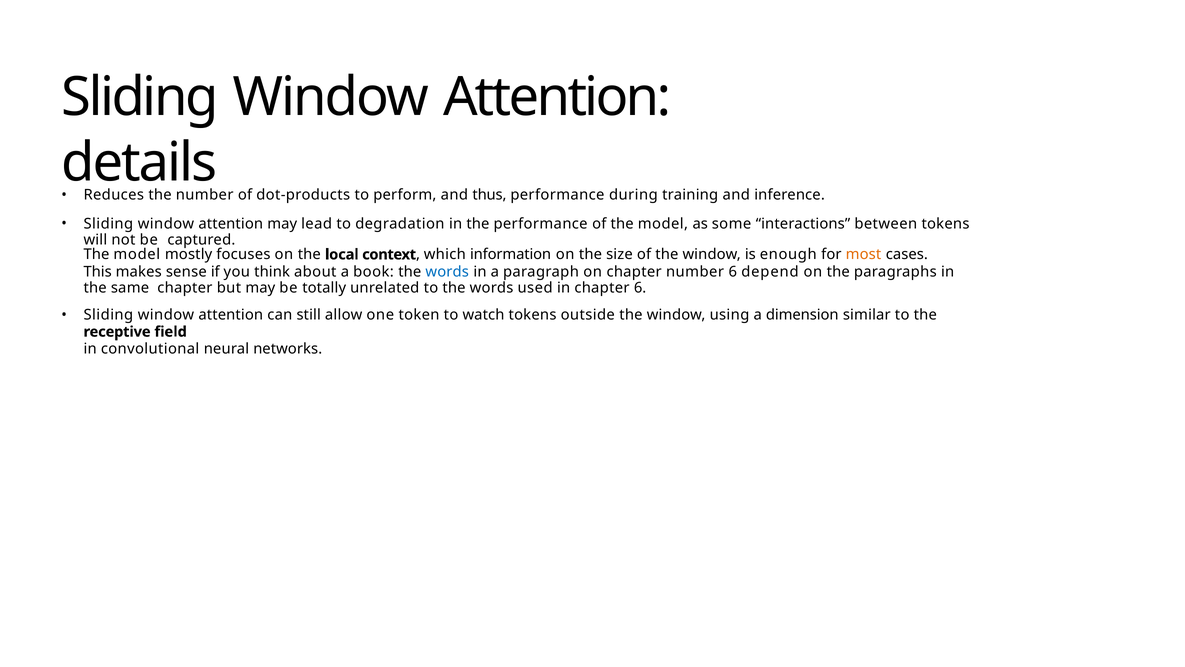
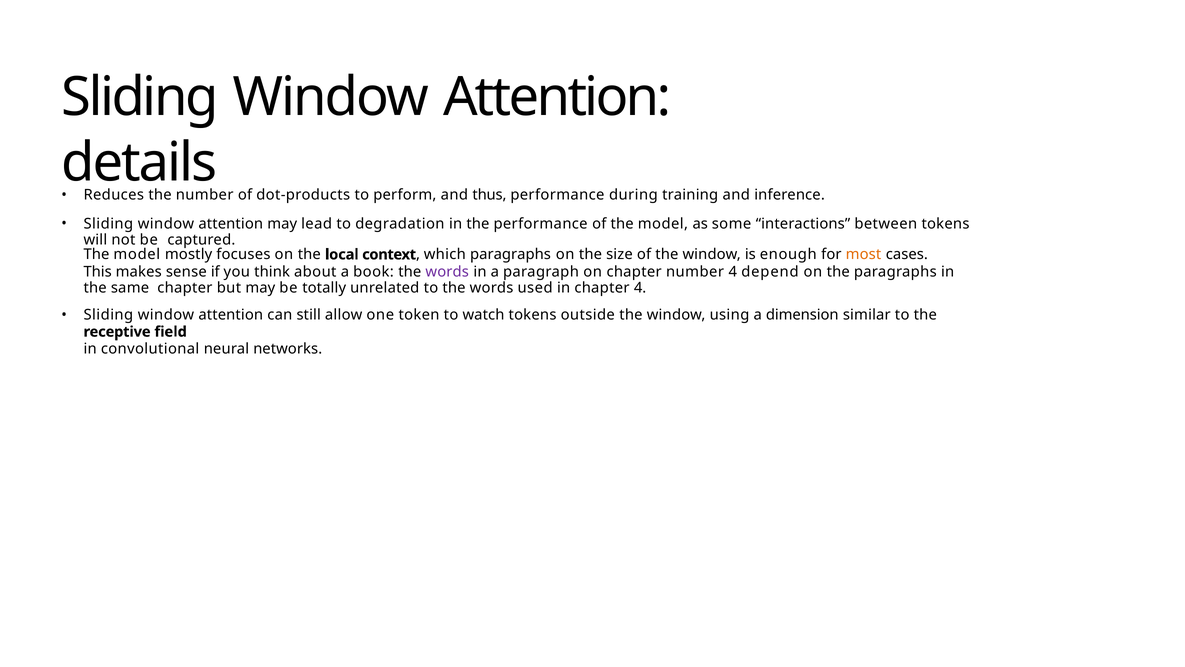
which information: information -> paragraphs
words at (447, 272) colour: blue -> purple
number 6: 6 -> 4
chapter 6: 6 -> 4
